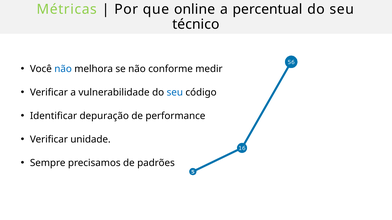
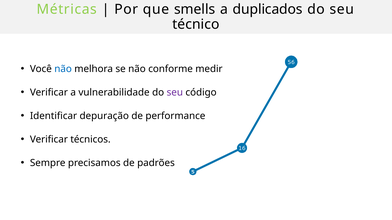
online: online -> smells
percentual: percentual -> duplicados
seu at (175, 93) colour: blue -> purple
unidade: unidade -> técnicos
